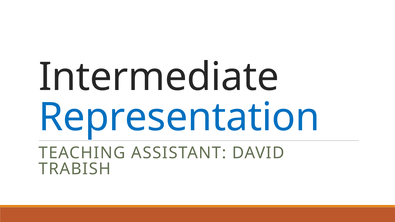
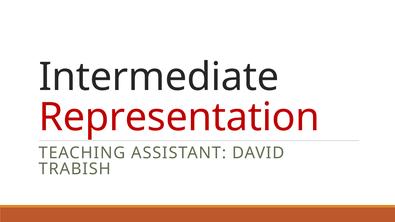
Representation colour: blue -> red
